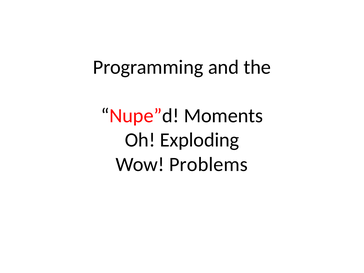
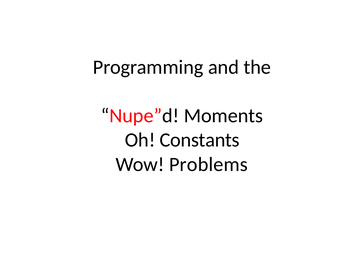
Exploding: Exploding -> Constants
